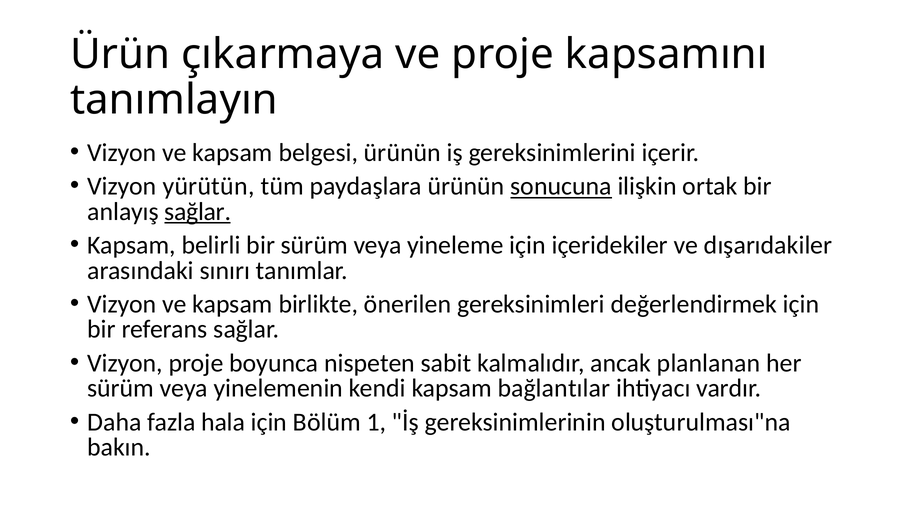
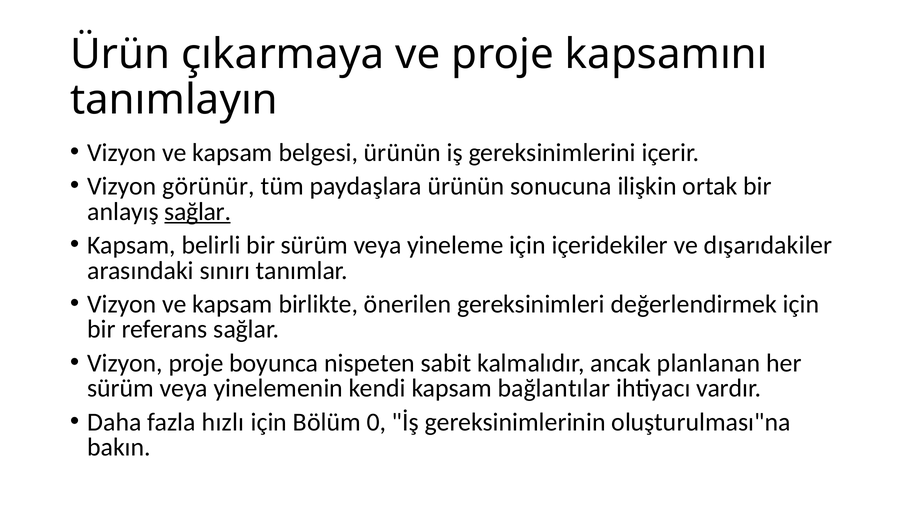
yürütün: yürütün -> görünür
sonucuna underline: present -> none
hala: hala -> hızlı
1: 1 -> 0
